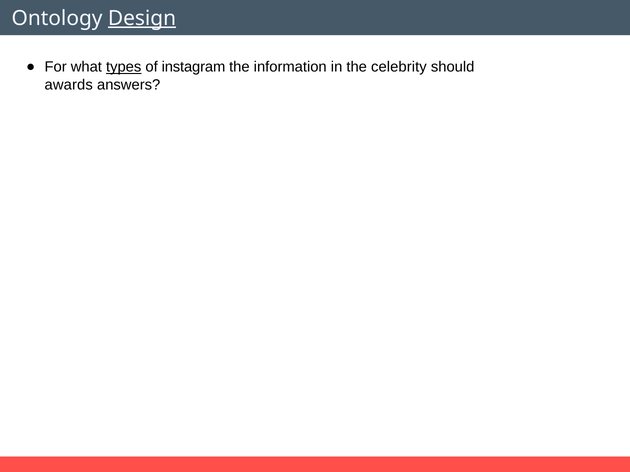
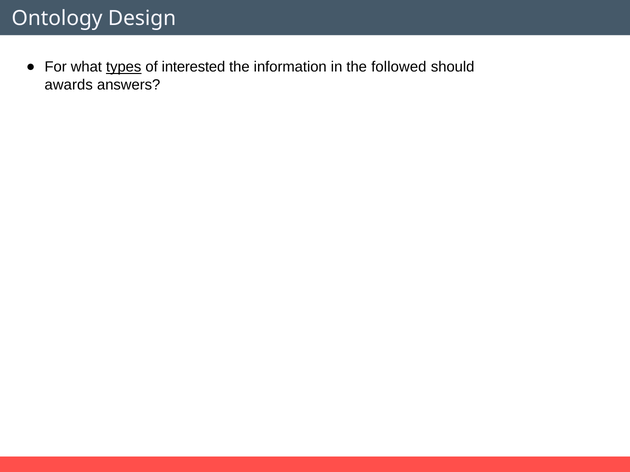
Design underline: present -> none
instagram: instagram -> interested
celebrity: celebrity -> followed
